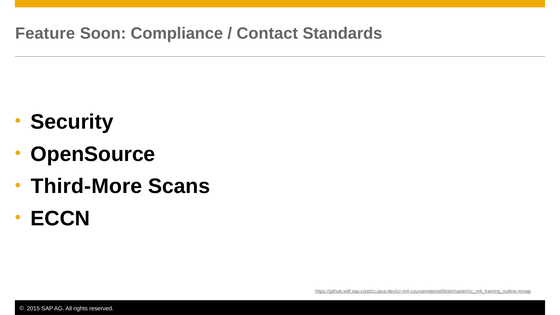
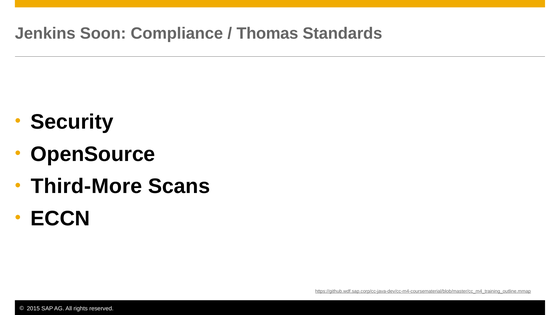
Feature: Feature -> Jenkins
Contact: Contact -> Thomas
